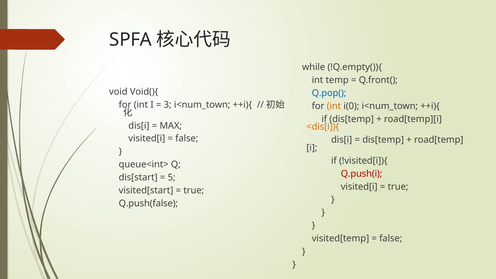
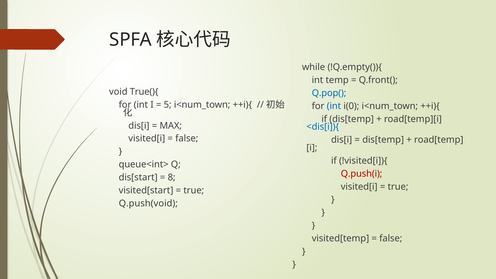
Void(){: Void(){ -> True(){
3: 3 -> 5
int at (334, 106) colour: orange -> blue
<dis[i]){ colour: orange -> blue
5: 5 -> 8
Q.push(false: Q.push(false -> Q.push(void
